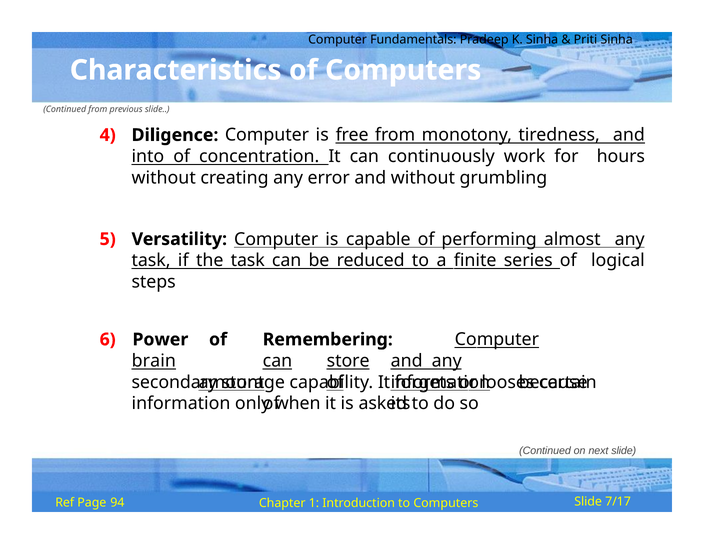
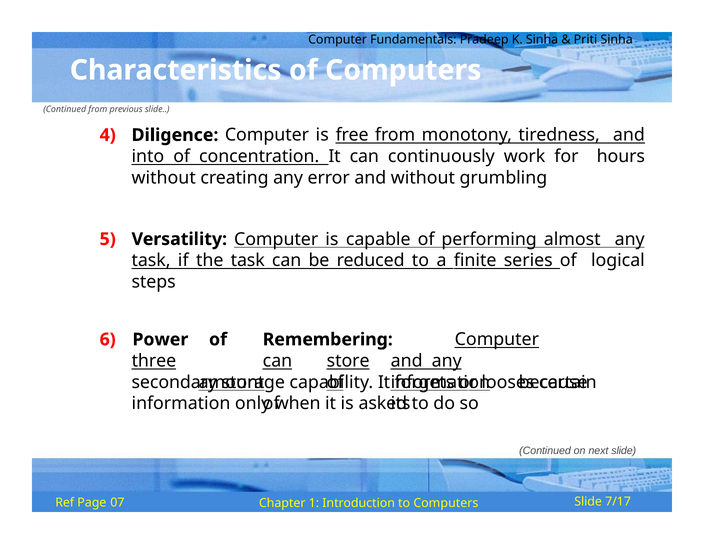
brain: brain -> three
94: 94 -> 07
